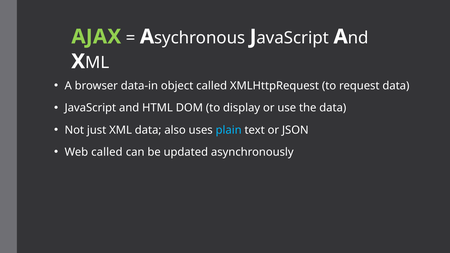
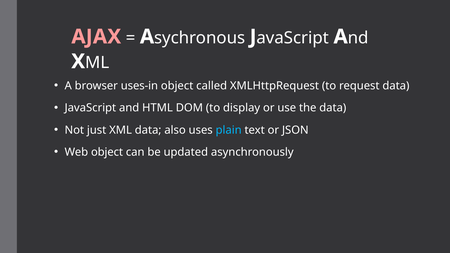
AJAX colour: light green -> pink
data-in: data-in -> uses-in
Web called: called -> object
